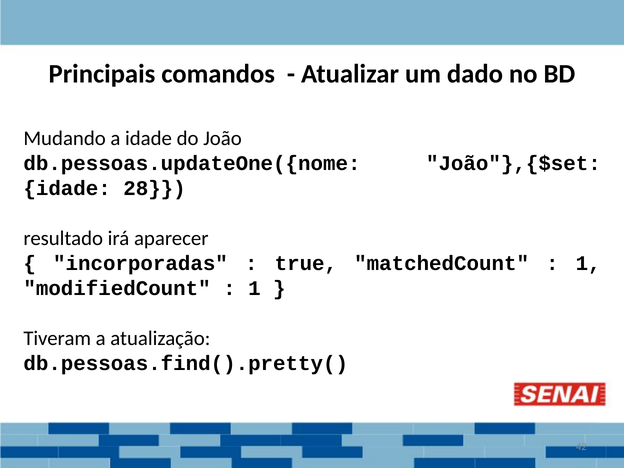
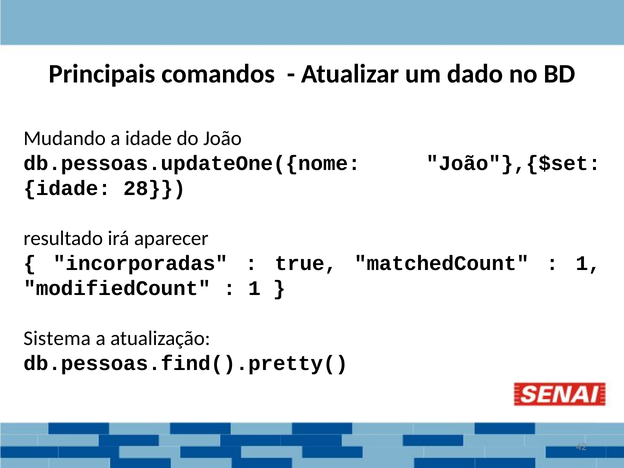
Tiveram: Tiveram -> Sistema
